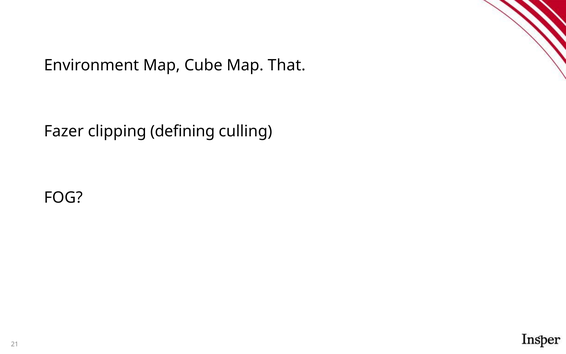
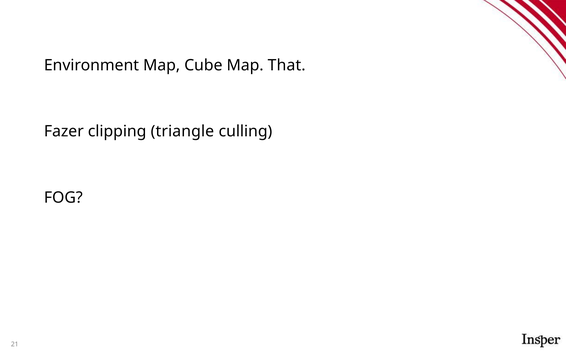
defining: defining -> triangle
